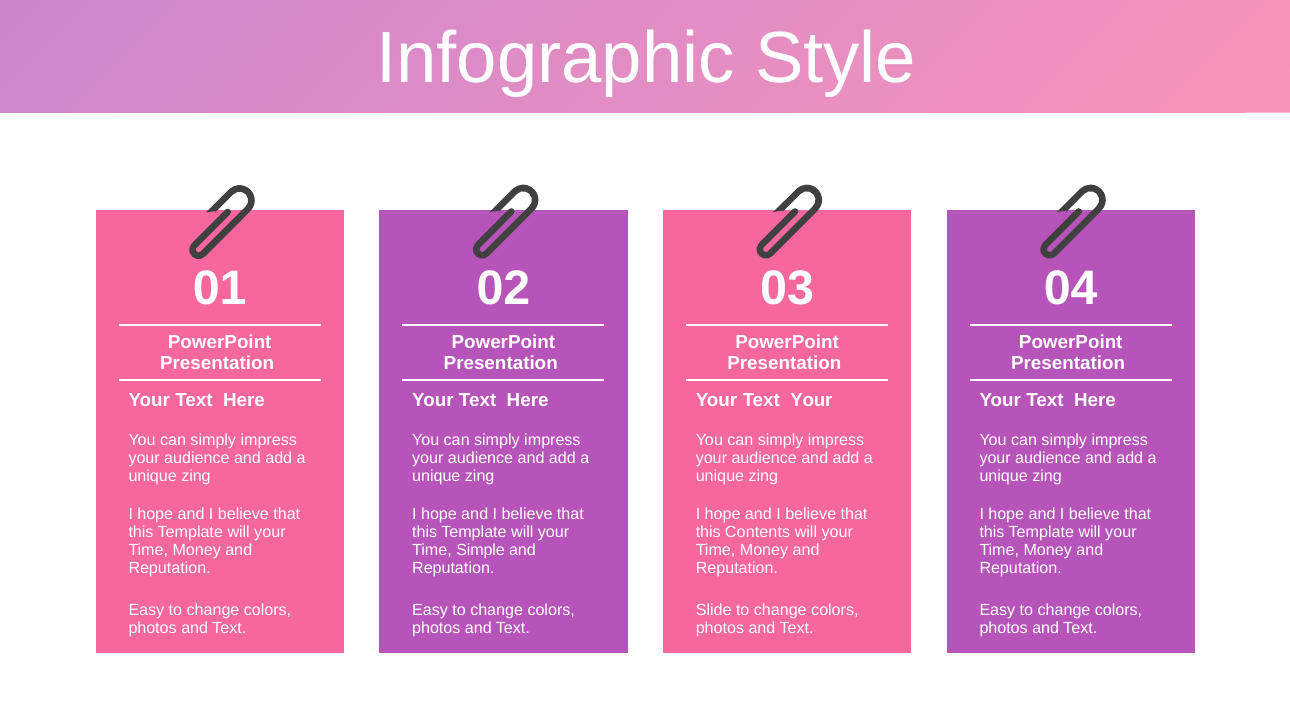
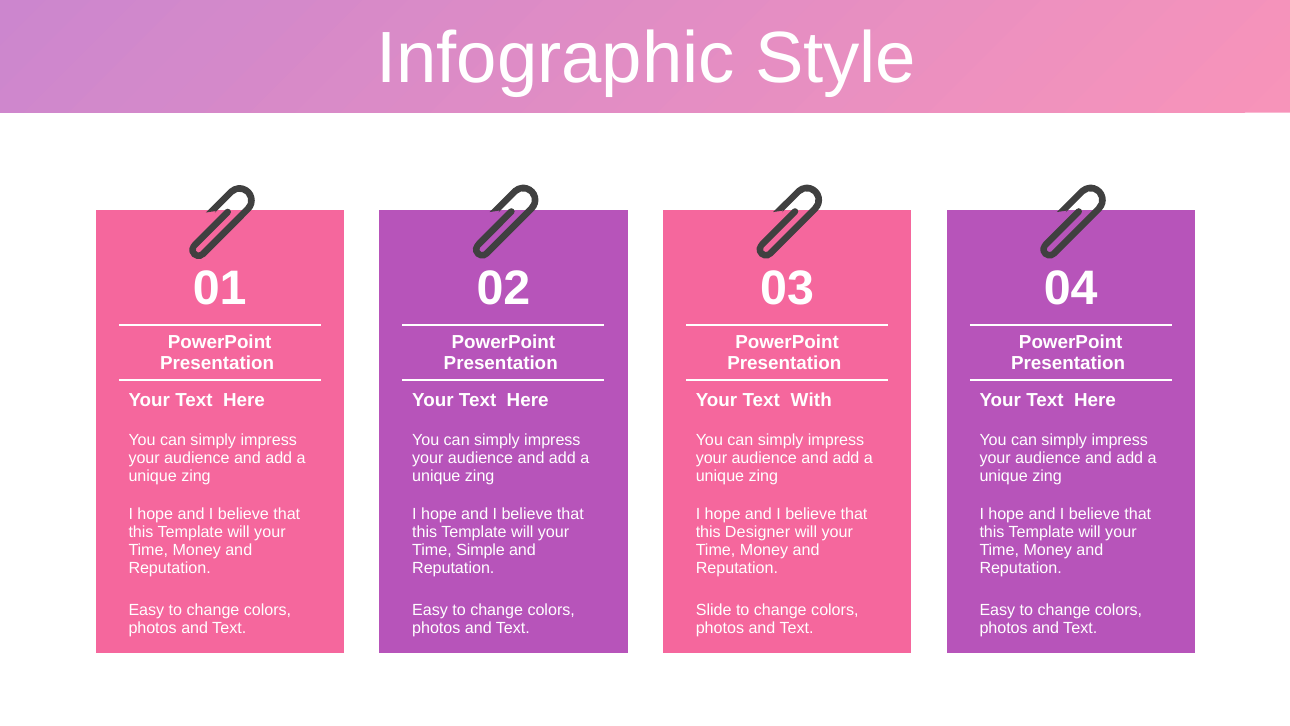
Text Your: Your -> With
Contents: Contents -> Designer
